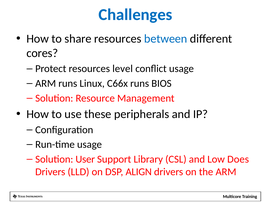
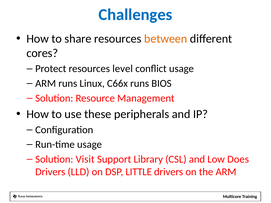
between colour: blue -> orange
User: User -> Visit
ALIGN: ALIGN -> LITTLE
